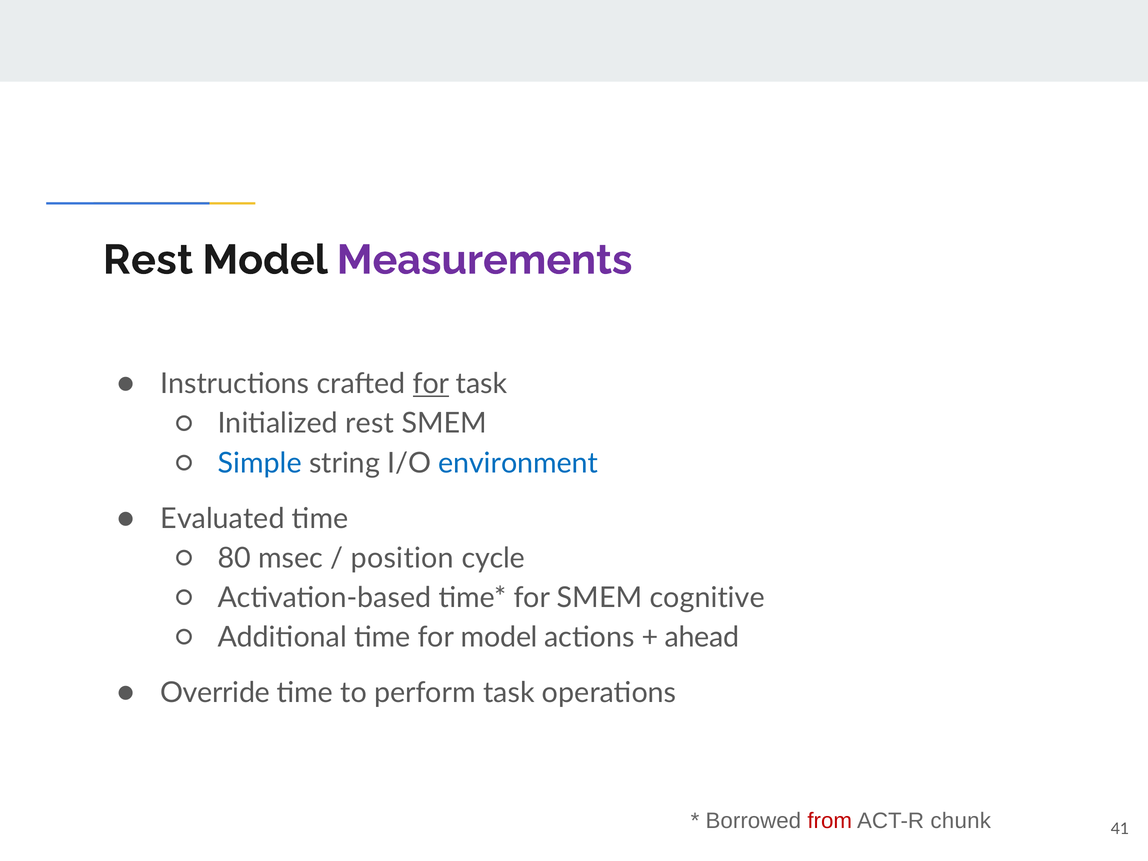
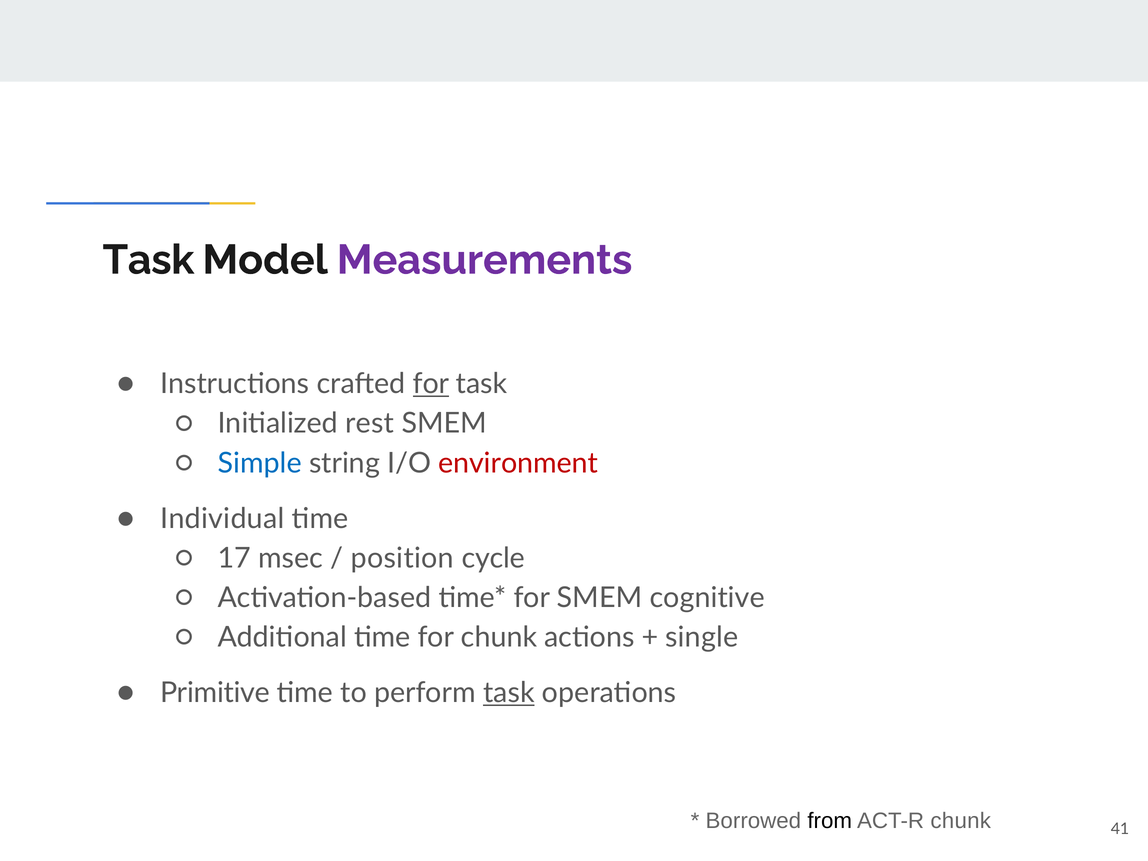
Rest at (148, 260): Rest -> Task
environment colour: blue -> red
Evaluated: Evaluated -> Individual
80: 80 -> 17
for model: model -> chunk
ahead: ahead -> single
Override: Override -> Primitive
task at (509, 693) underline: none -> present
from colour: red -> black
